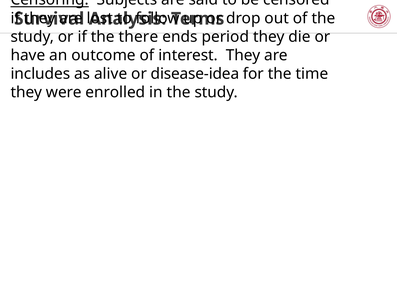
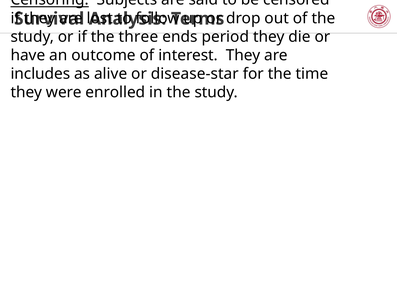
there: there -> three
disease-idea: disease-idea -> disease-star
